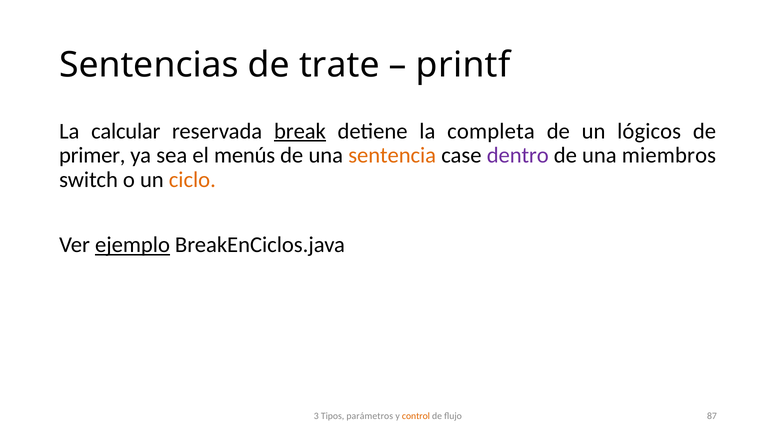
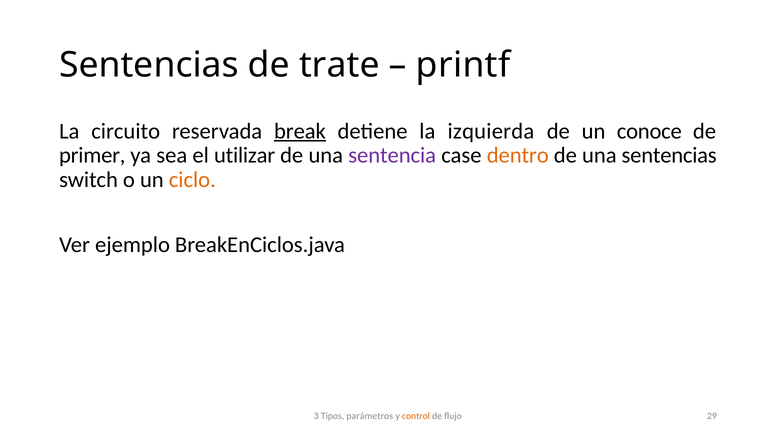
calcular: calcular -> circuito
completa: completa -> izquierda
lógicos: lógicos -> conoce
menús: menús -> utilizar
sentencia colour: orange -> purple
dentro colour: purple -> orange
una miembros: miembros -> sentencias
ejemplo underline: present -> none
87: 87 -> 29
